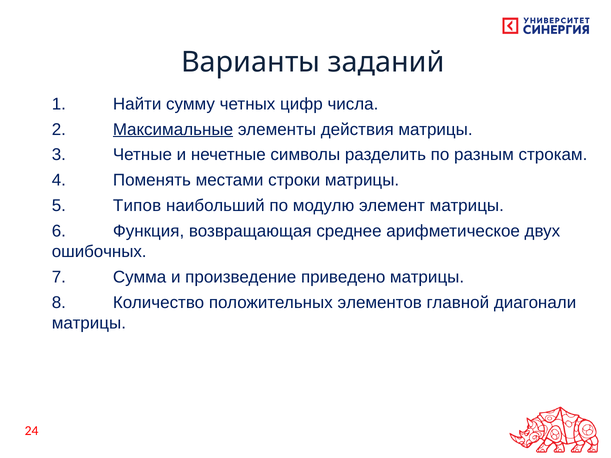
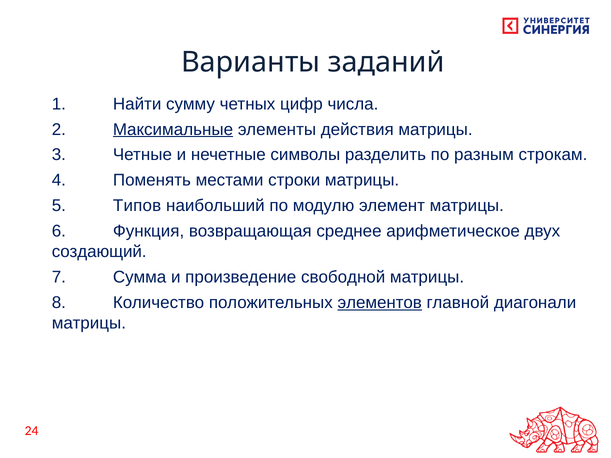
ошибочных: ошибочных -> создающий
приведено: приведено -> свободной
элементов underline: none -> present
